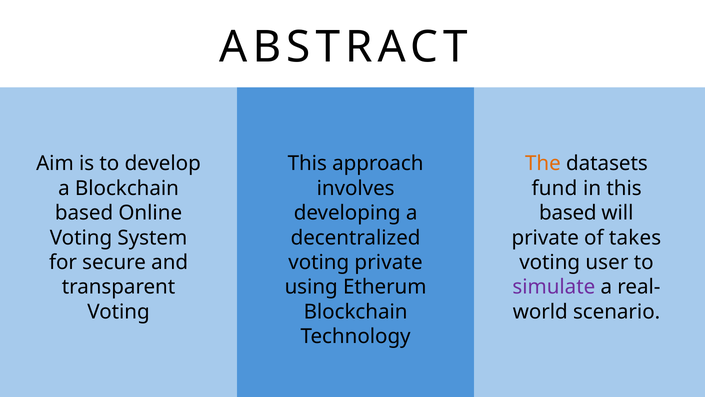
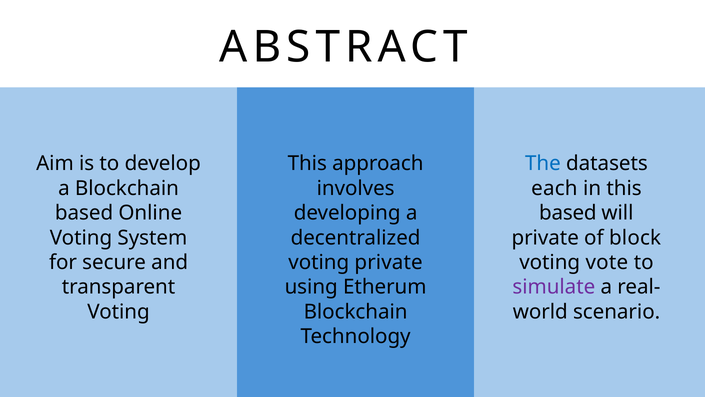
The colour: orange -> blue
fund: fund -> each
takes: takes -> block
user: user -> vote
